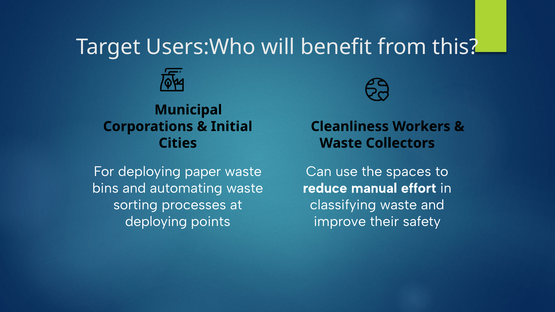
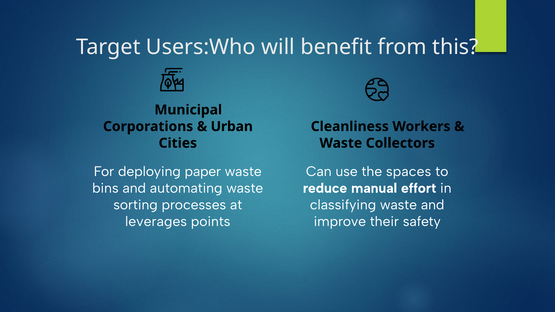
Initial: Initial -> Urban
deploying at (156, 222): deploying -> leverages
